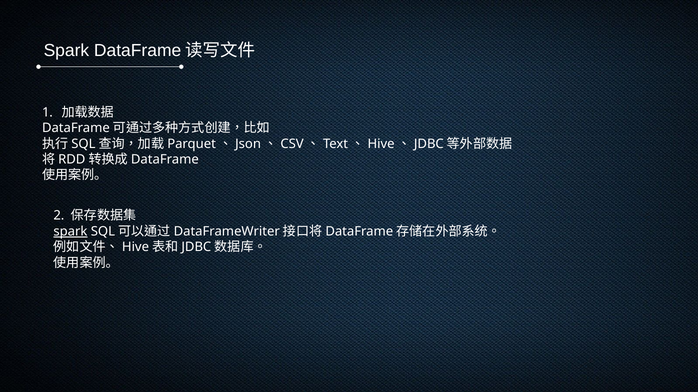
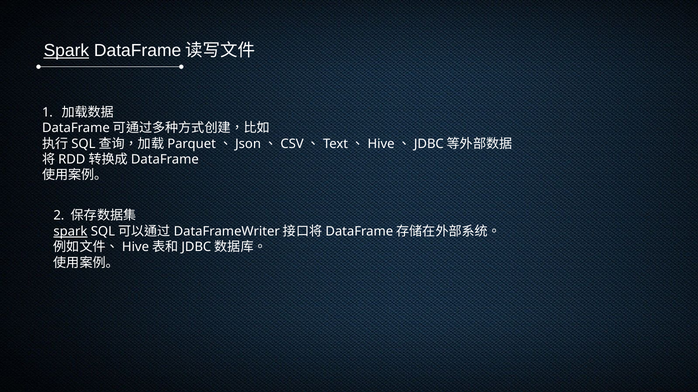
Spark at (66, 50) underline: none -> present
